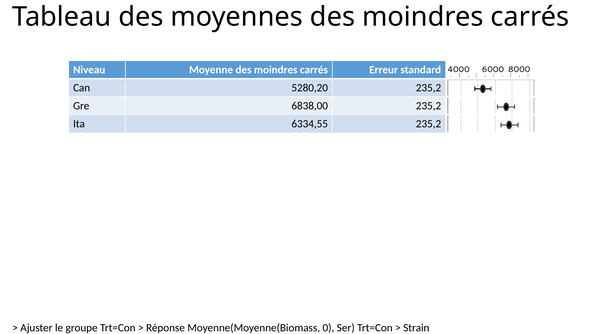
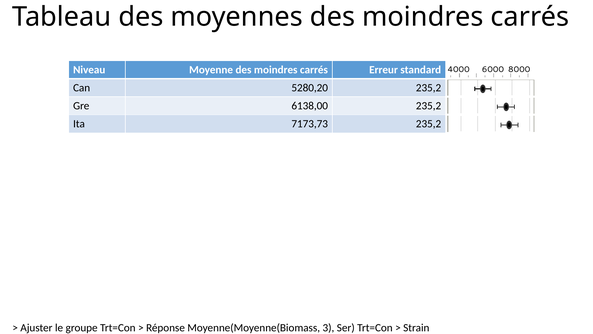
6838,00: 6838,00 -> 6138,00
6334,55: 6334,55 -> 7173,73
0: 0 -> 3
